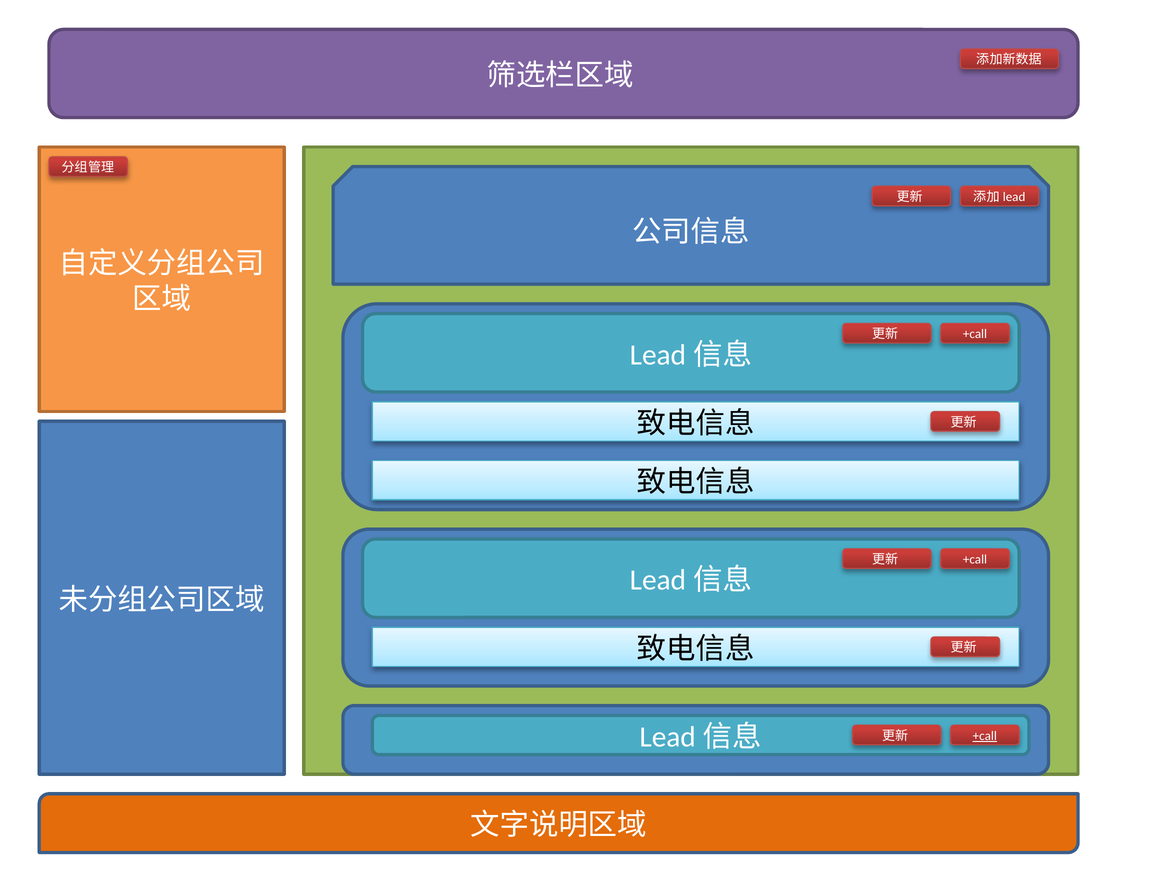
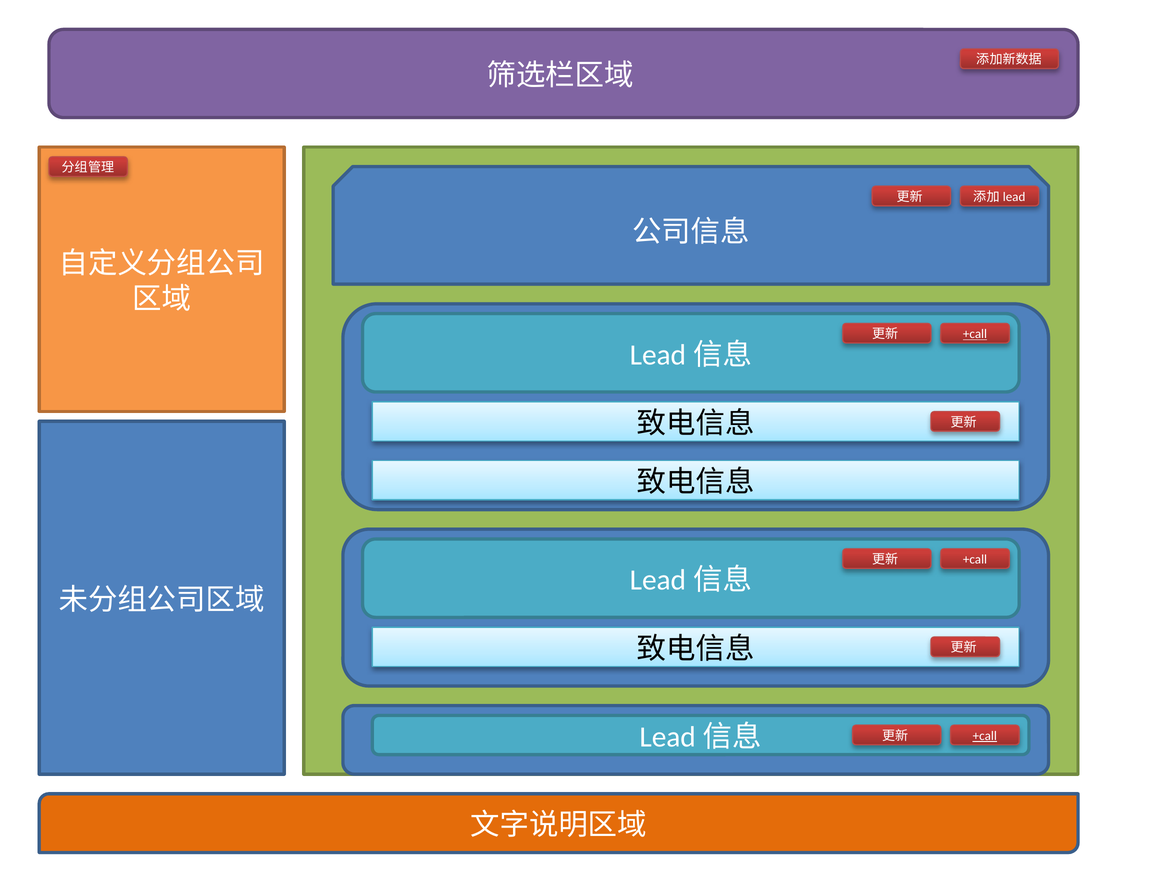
+call at (975, 334) underline: none -> present
